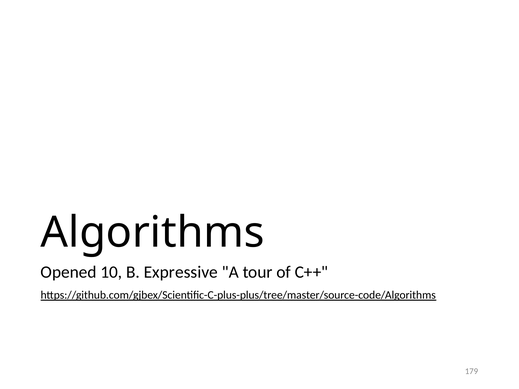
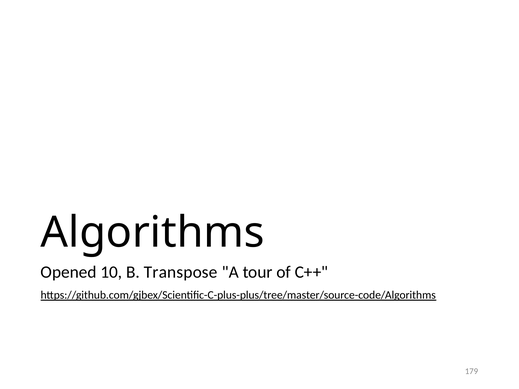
Expressive: Expressive -> Transpose
